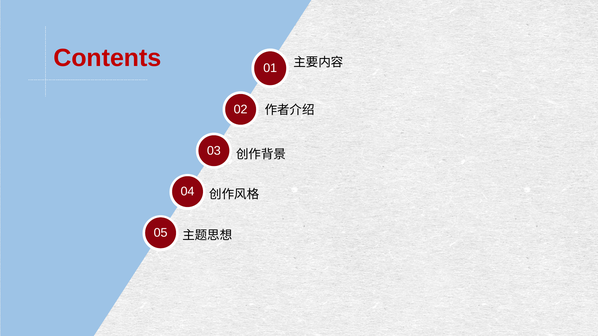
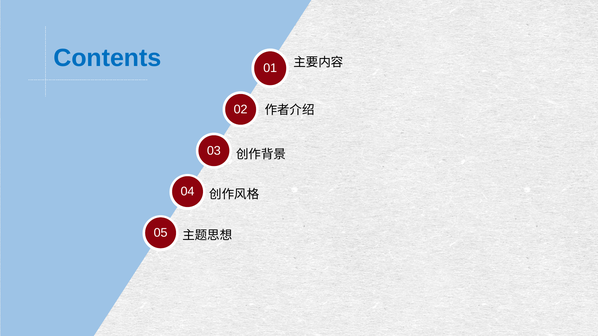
Contents colour: red -> blue
